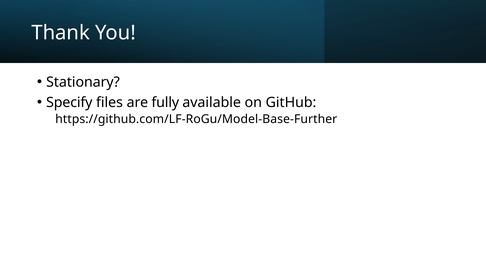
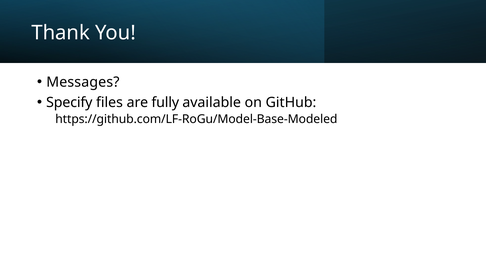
Stationary: Stationary -> Messages
https://github.com/LF-RoGu/Model-Base-Further: https://github.com/LF-RoGu/Model-Base-Further -> https://github.com/LF-RoGu/Model-Base-Modeled
